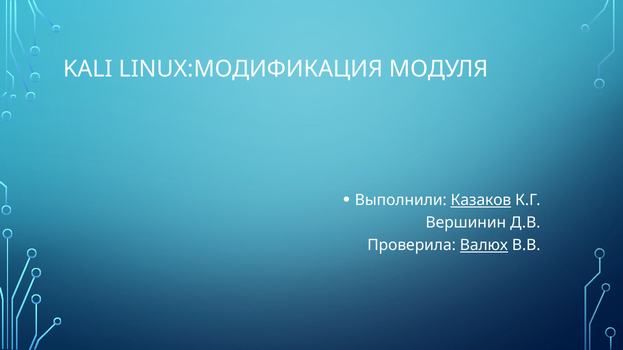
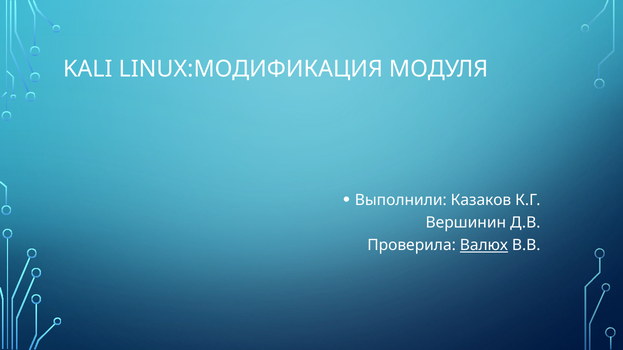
Казаков underline: present -> none
